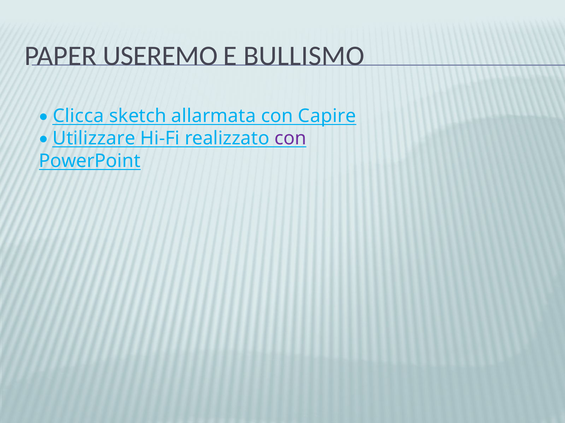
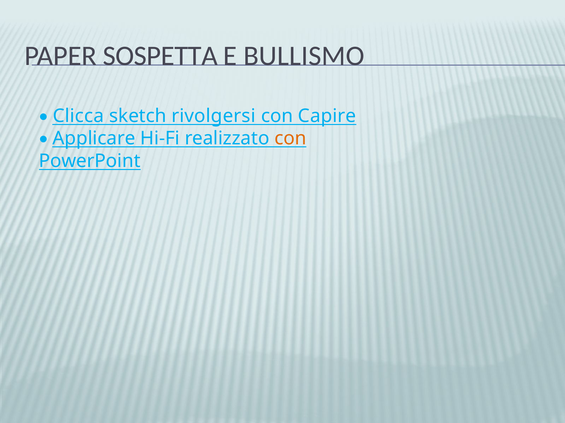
USEREMO: USEREMO -> SOSPETTA
allarmata: allarmata -> rivolgersi
Utilizzare: Utilizzare -> Applicare
con at (290, 139) colour: purple -> orange
